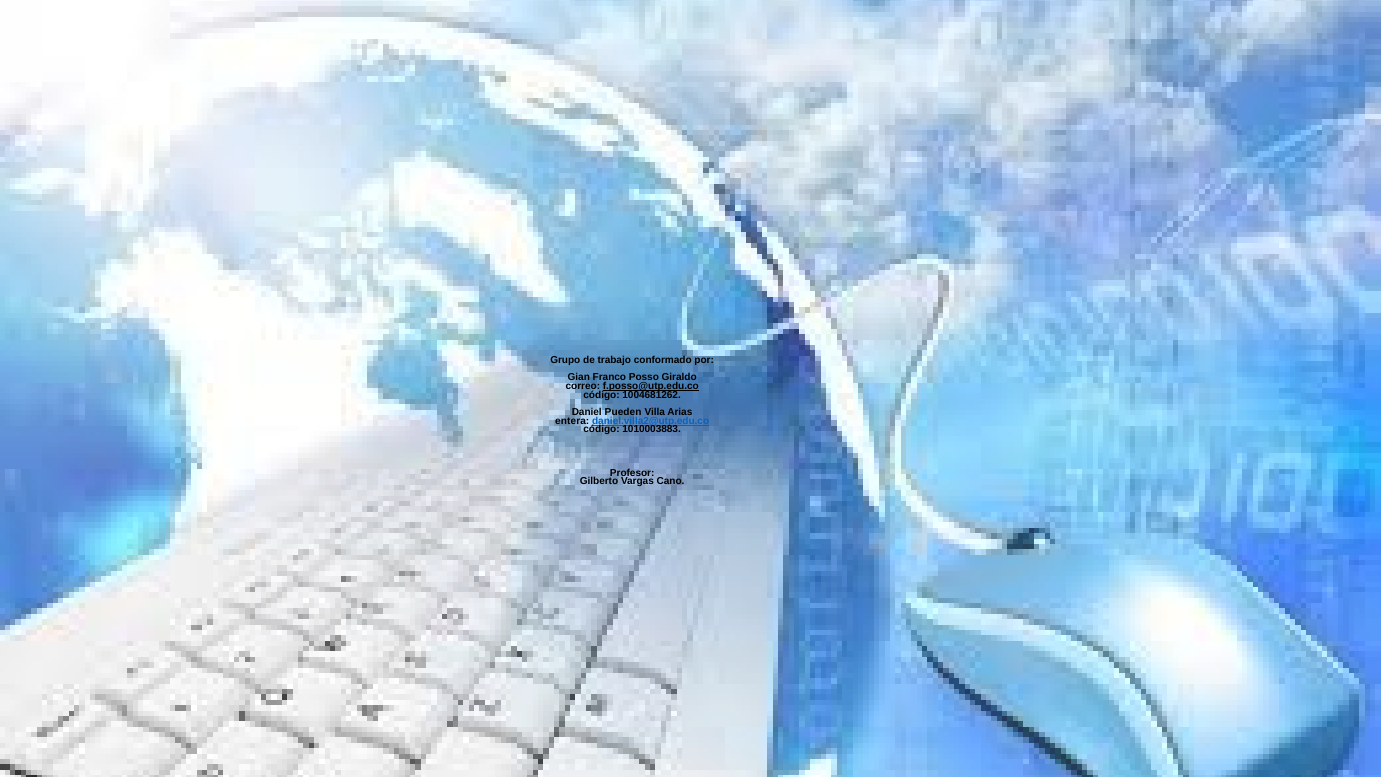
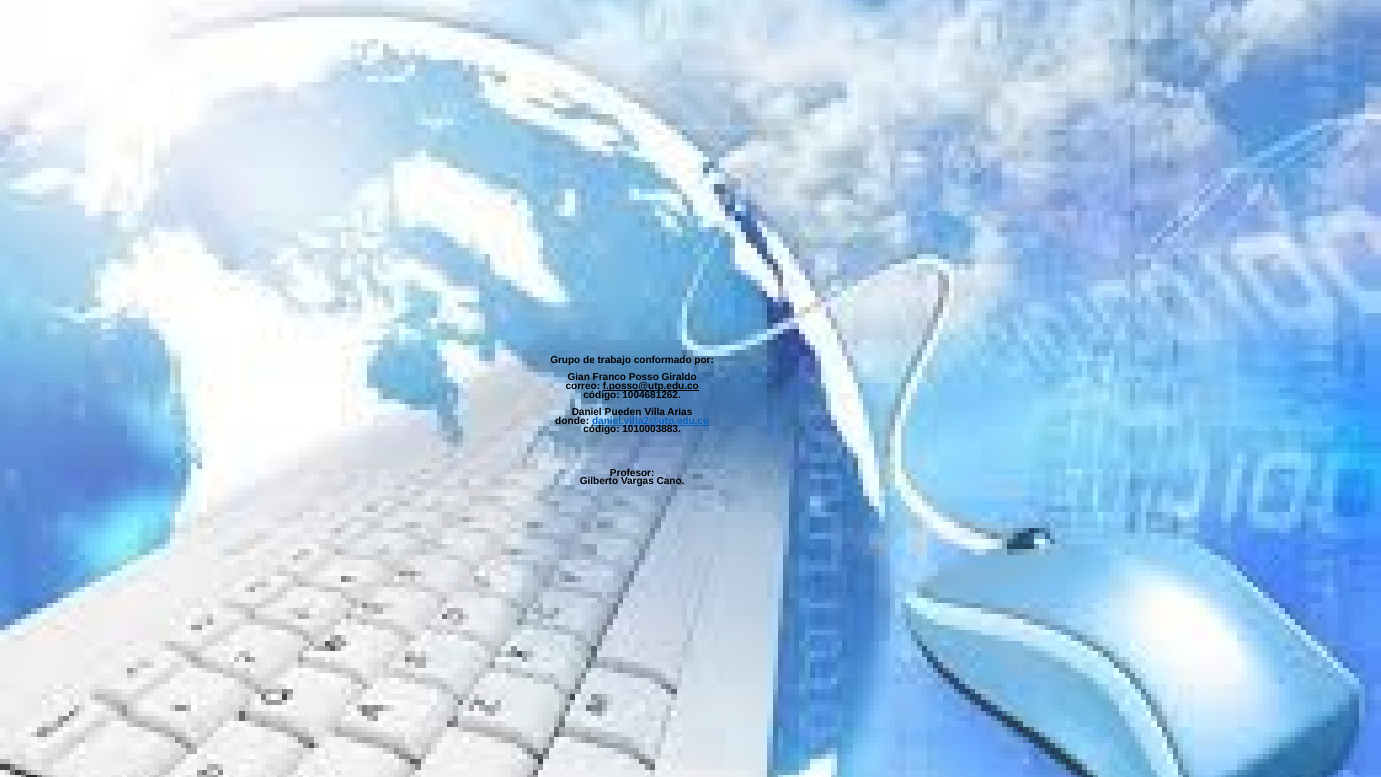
entera: entera -> donde
